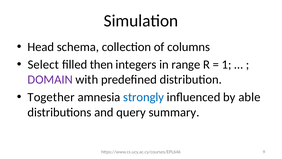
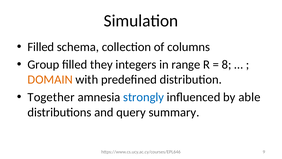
Head at (41, 47): Head -> Filled
Select: Select -> Group
then: then -> they
1: 1 -> 8
DOMAIN colour: purple -> orange
